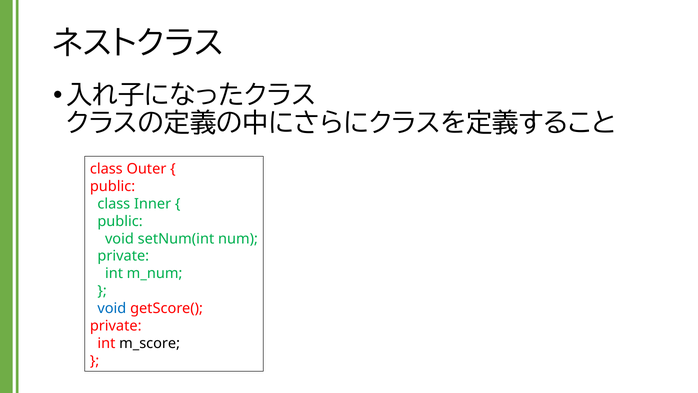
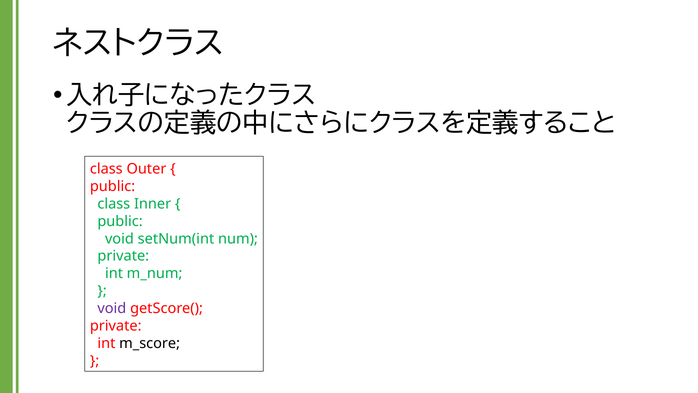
void at (112, 308) colour: blue -> purple
